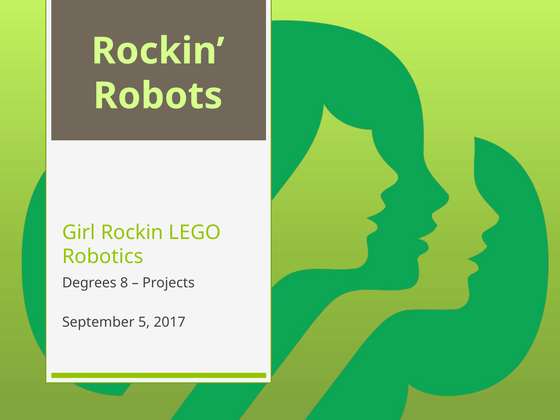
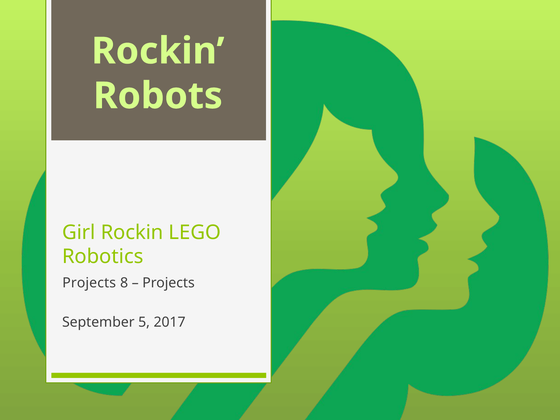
Degrees at (89, 283): Degrees -> Projects
